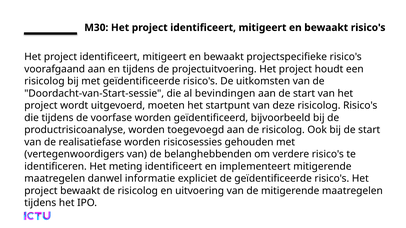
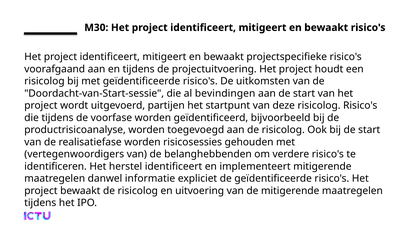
moeten: moeten -> partijen
meting: meting -> herstel
